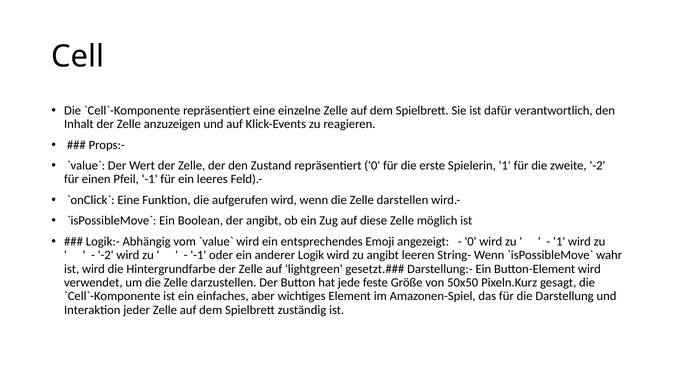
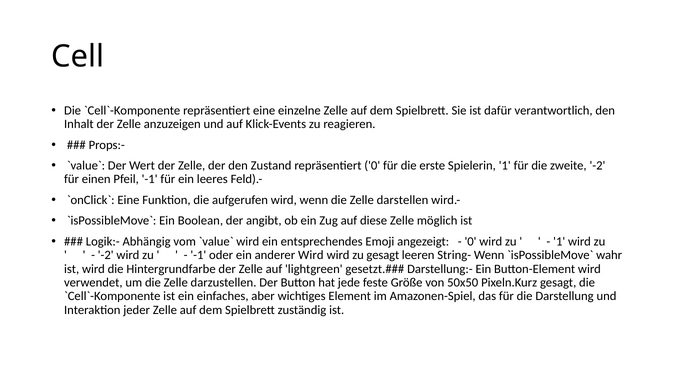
anderer Logik: Logik -> Wird
zu angibt: angibt -> gesagt
